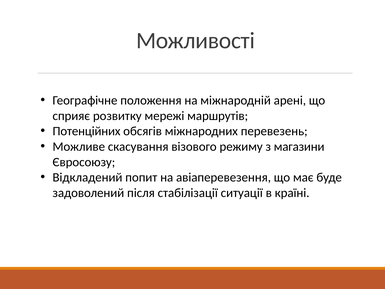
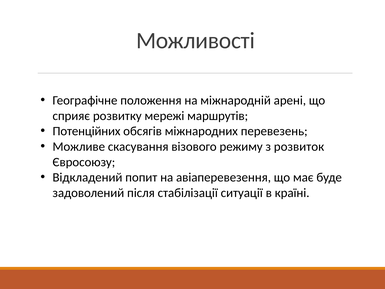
магазини: магазини -> розвиток
